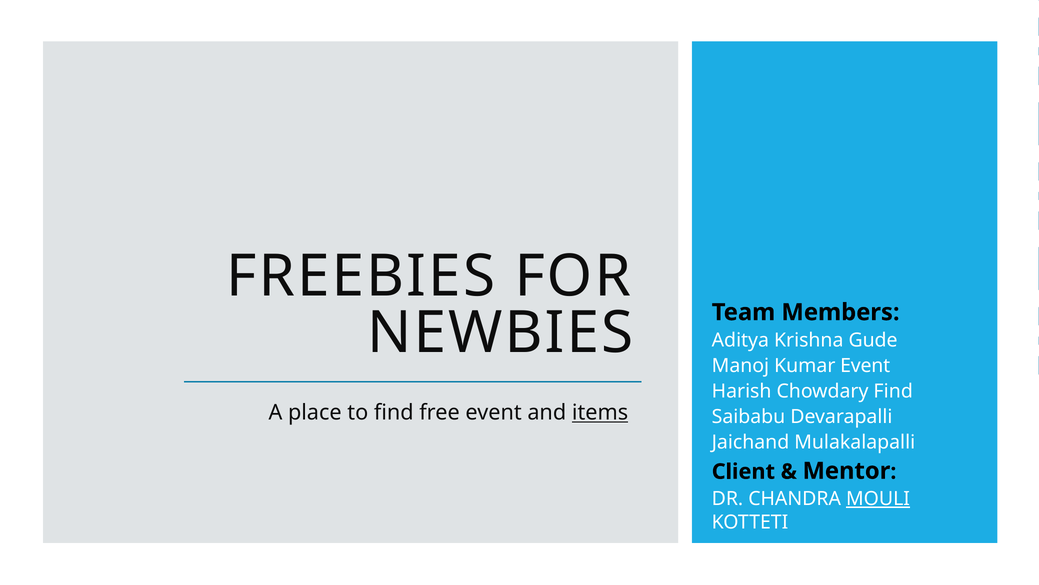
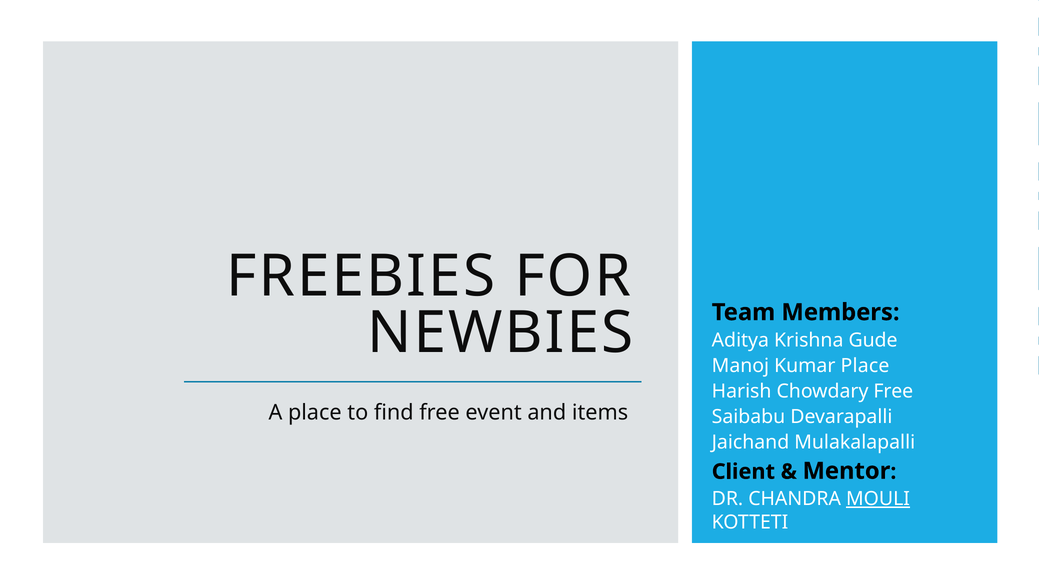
Kumar Event: Event -> Place
Chowdary Find: Find -> Free
items underline: present -> none
